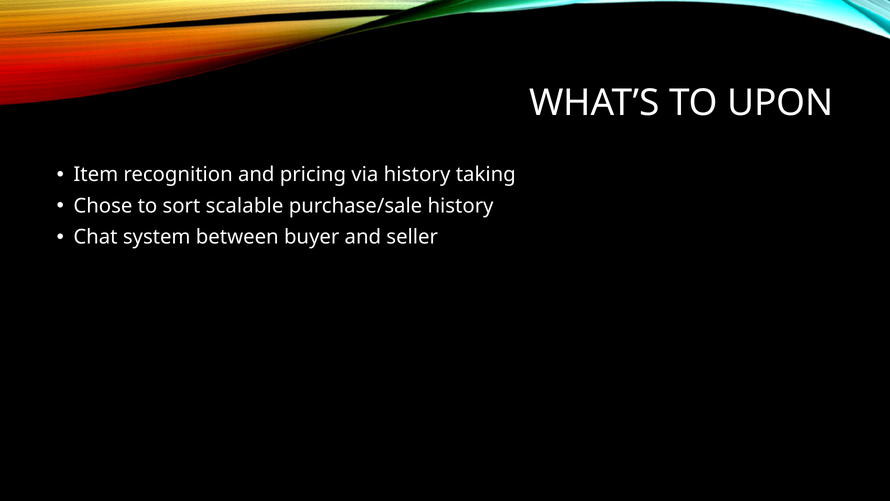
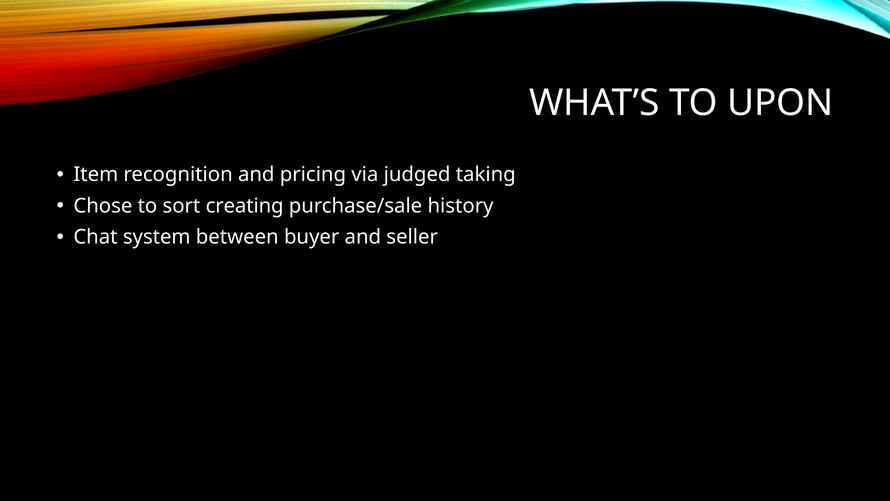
via history: history -> judged
scalable: scalable -> creating
